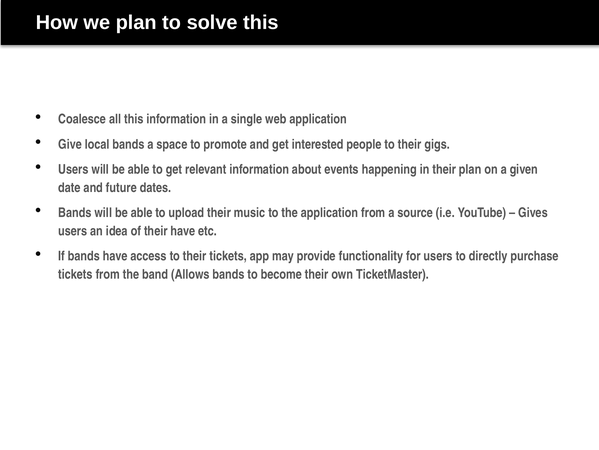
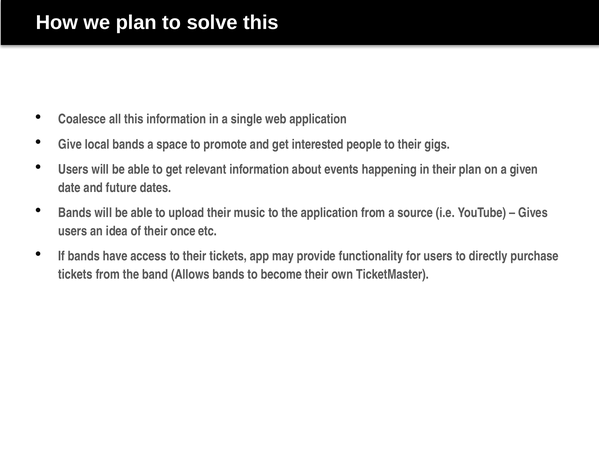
their have: have -> once
